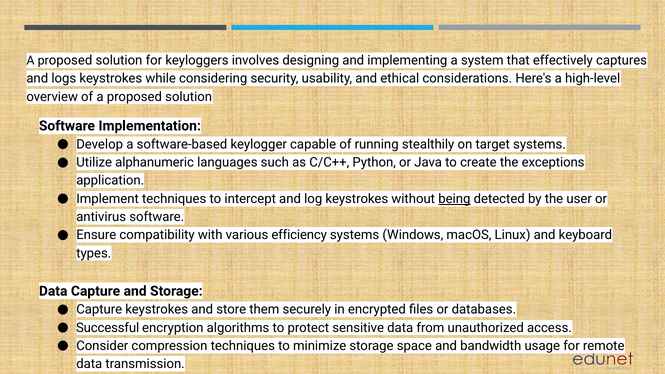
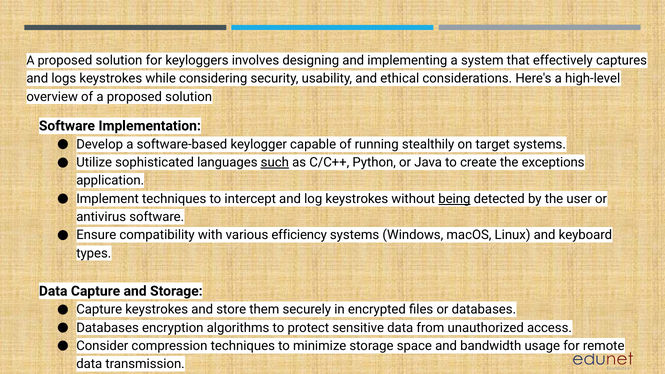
alphanumeric: alphanumeric -> sophisticated
such underline: none -> present
Successful at (108, 328): Successful -> Databases
